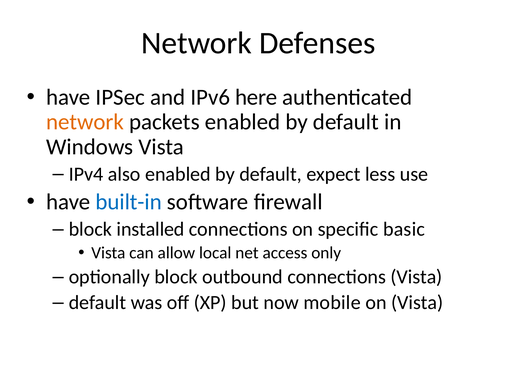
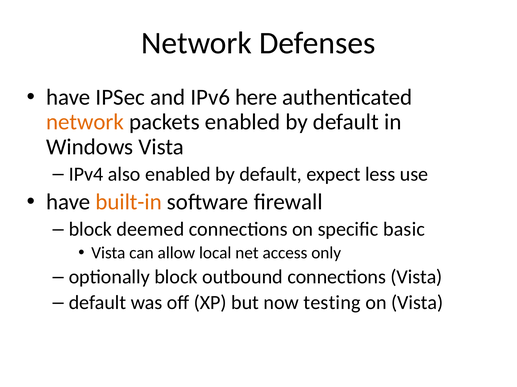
built-in colour: blue -> orange
installed: installed -> deemed
mobile: mobile -> testing
